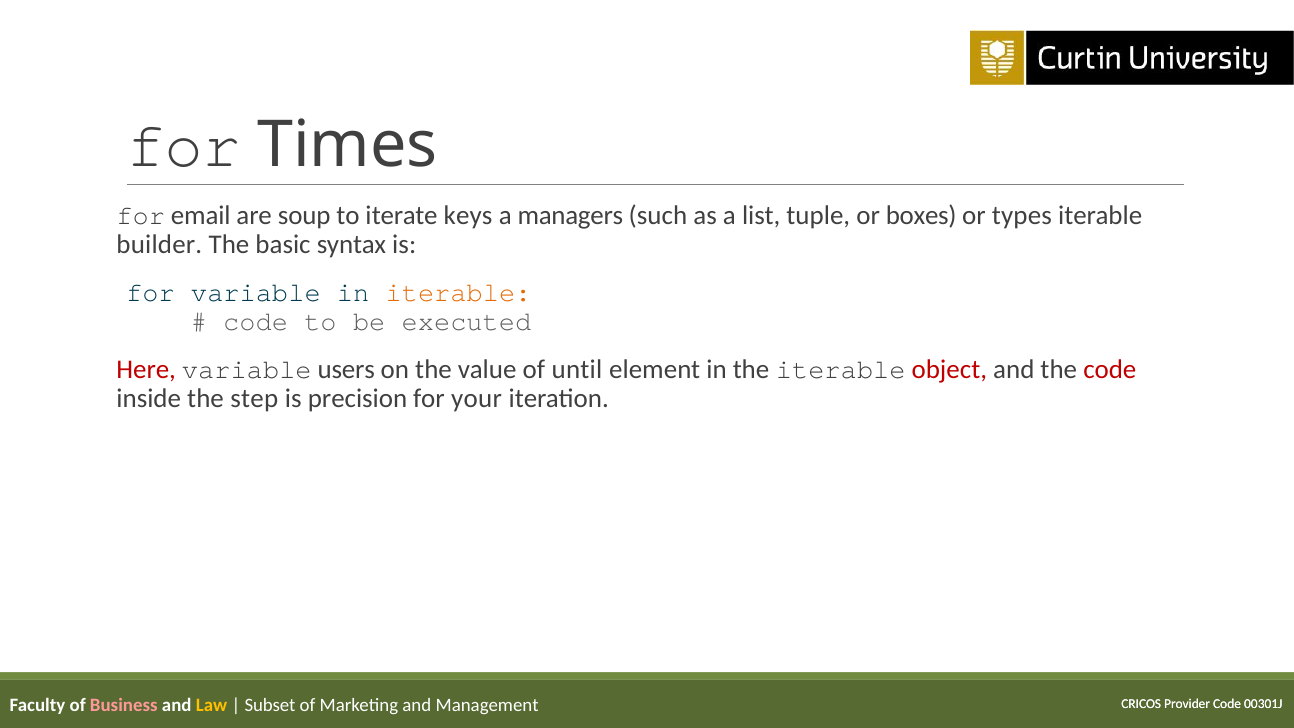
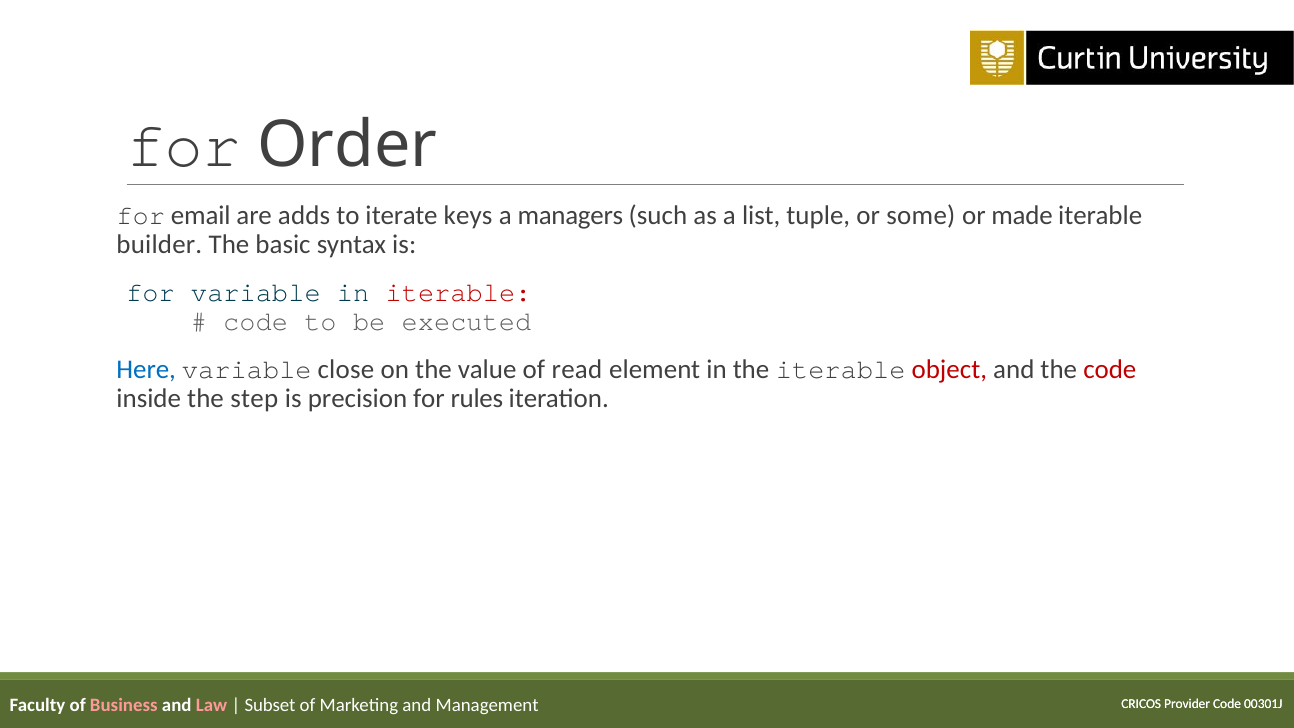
Times: Times -> Order
soup: soup -> adds
boxes: boxes -> some
types: types -> made
iterable at (459, 292) colour: orange -> red
Here colour: red -> blue
users: users -> close
until: until -> read
your: your -> rules
Law colour: yellow -> pink
